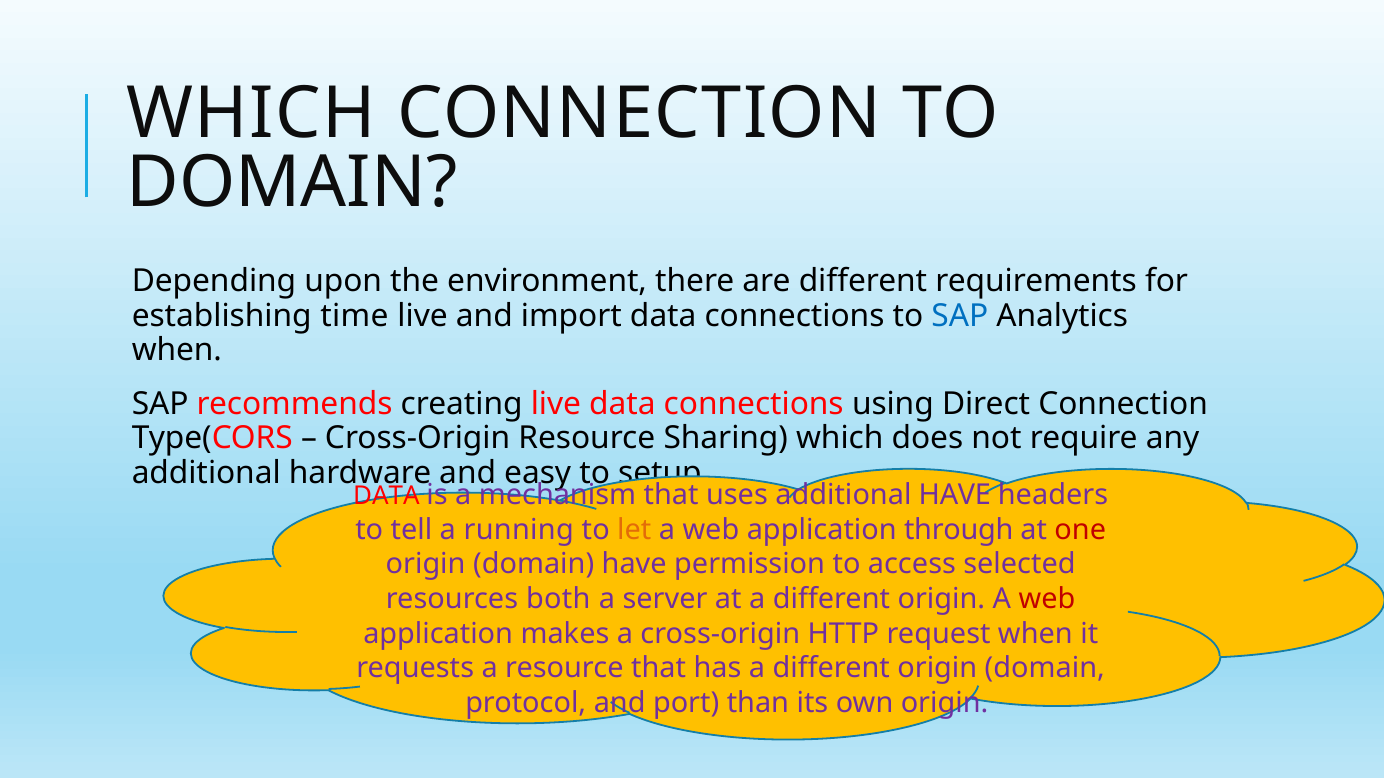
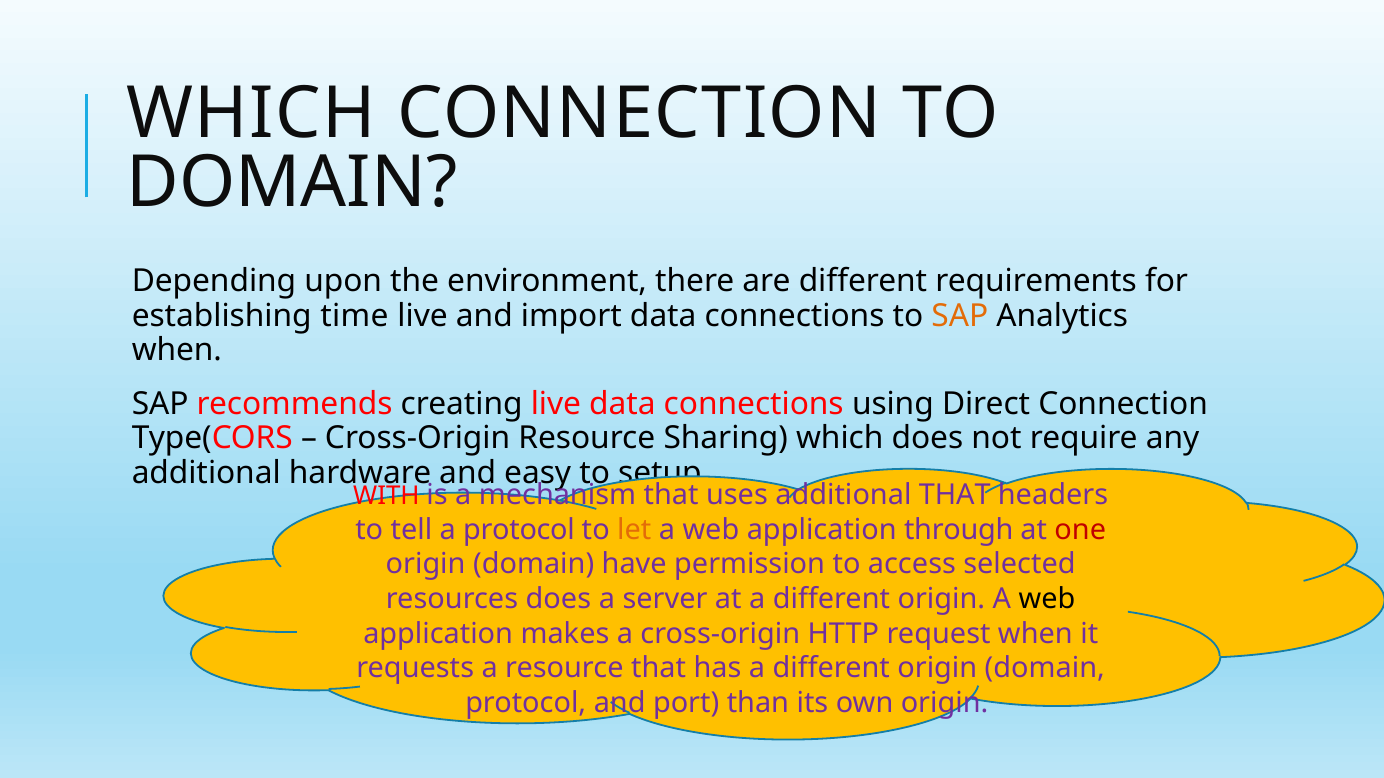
SAP at (960, 316) colour: blue -> orange
DATA at (386, 496): DATA -> WITH
additional HAVE: HAVE -> THAT
a running: running -> protocol
resources both: both -> does
web at (1047, 599) colour: red -> black
